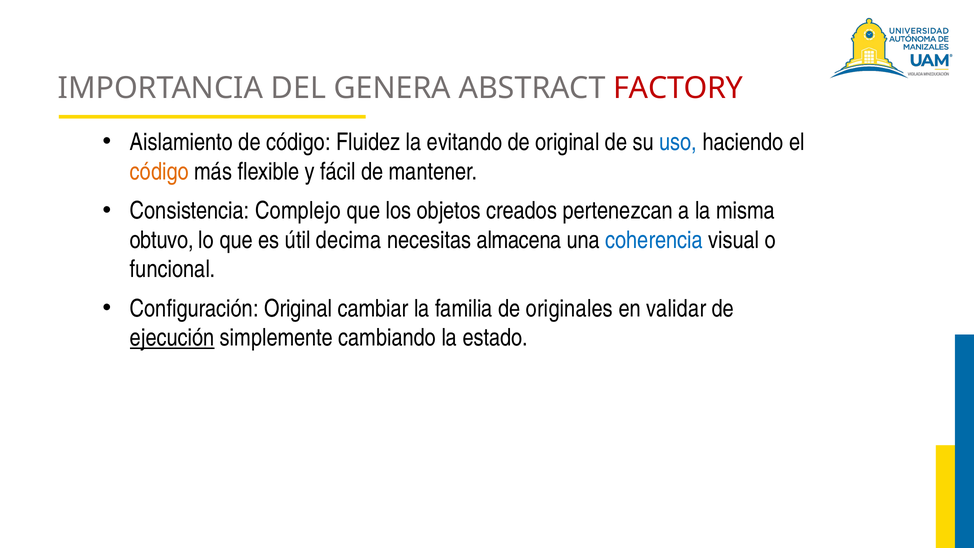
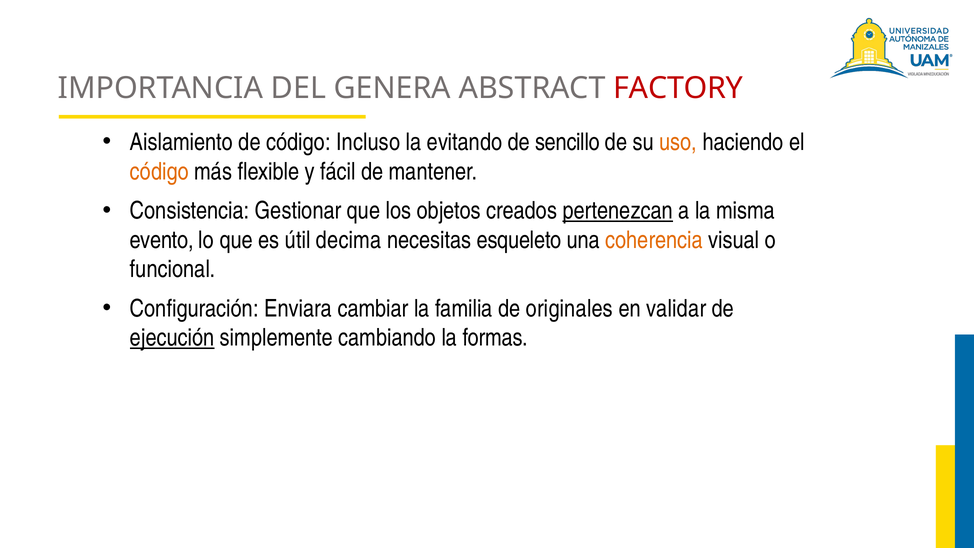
Fluidez: Fluidez -> Incluso
de original: original -> sencillo
uso colour: blue -> orange
Complejo: Complejo -> Gestionar
pertenezcan underline: none -> present
obtuvo: obtuvo -> evento
almacena: almacena -> esqueleto
coherencia colour: blue -> orange
Configuración Original: Original -> Enviara
estado: estado -> formas
